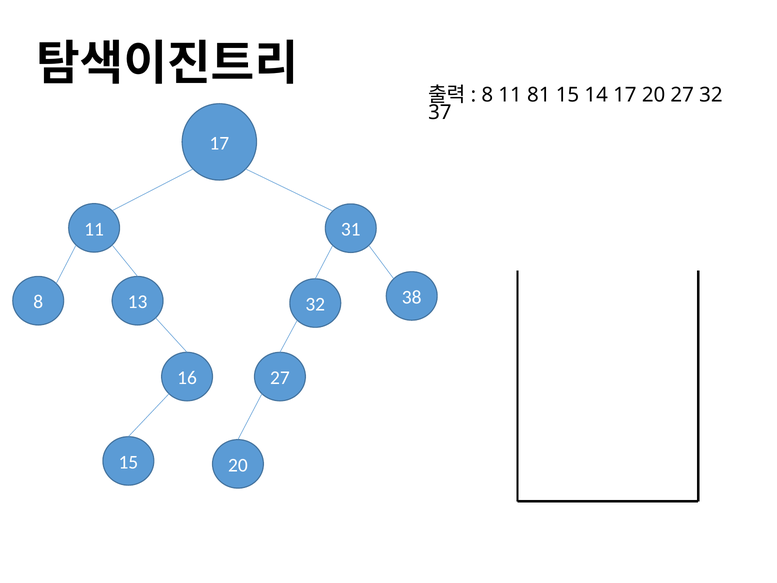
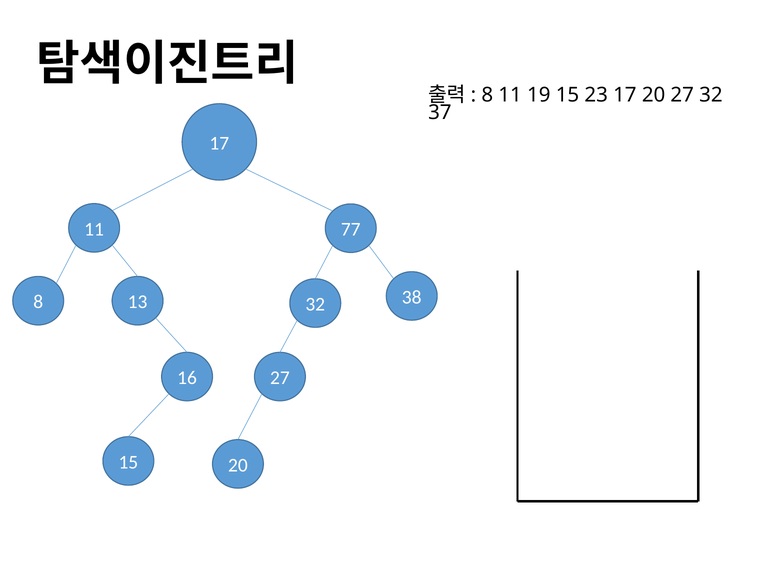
81: 81 -> 19
14: 14 -> 23
31: 31 -> 77
